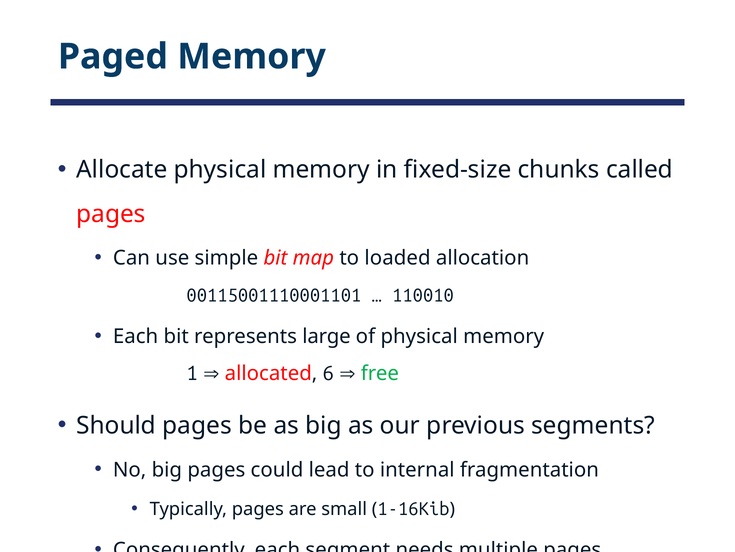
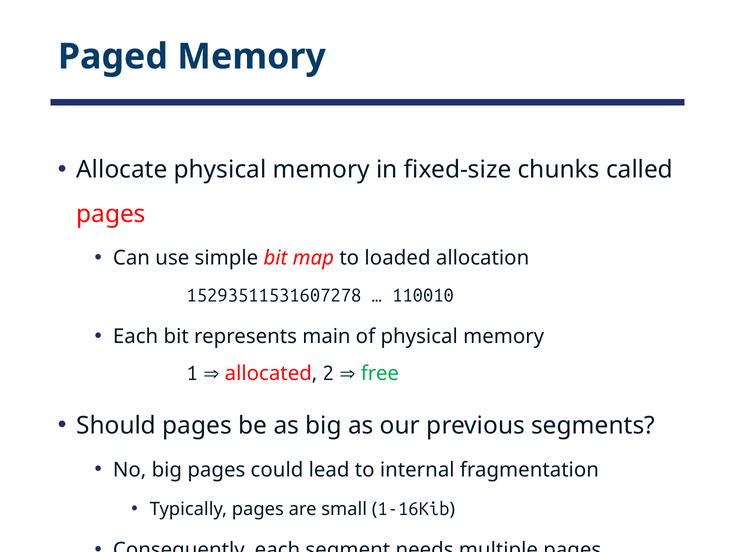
00115001110001101: 00115001110001101 -> 15293511531607278
large: large -> main
6: 6 -> 2
